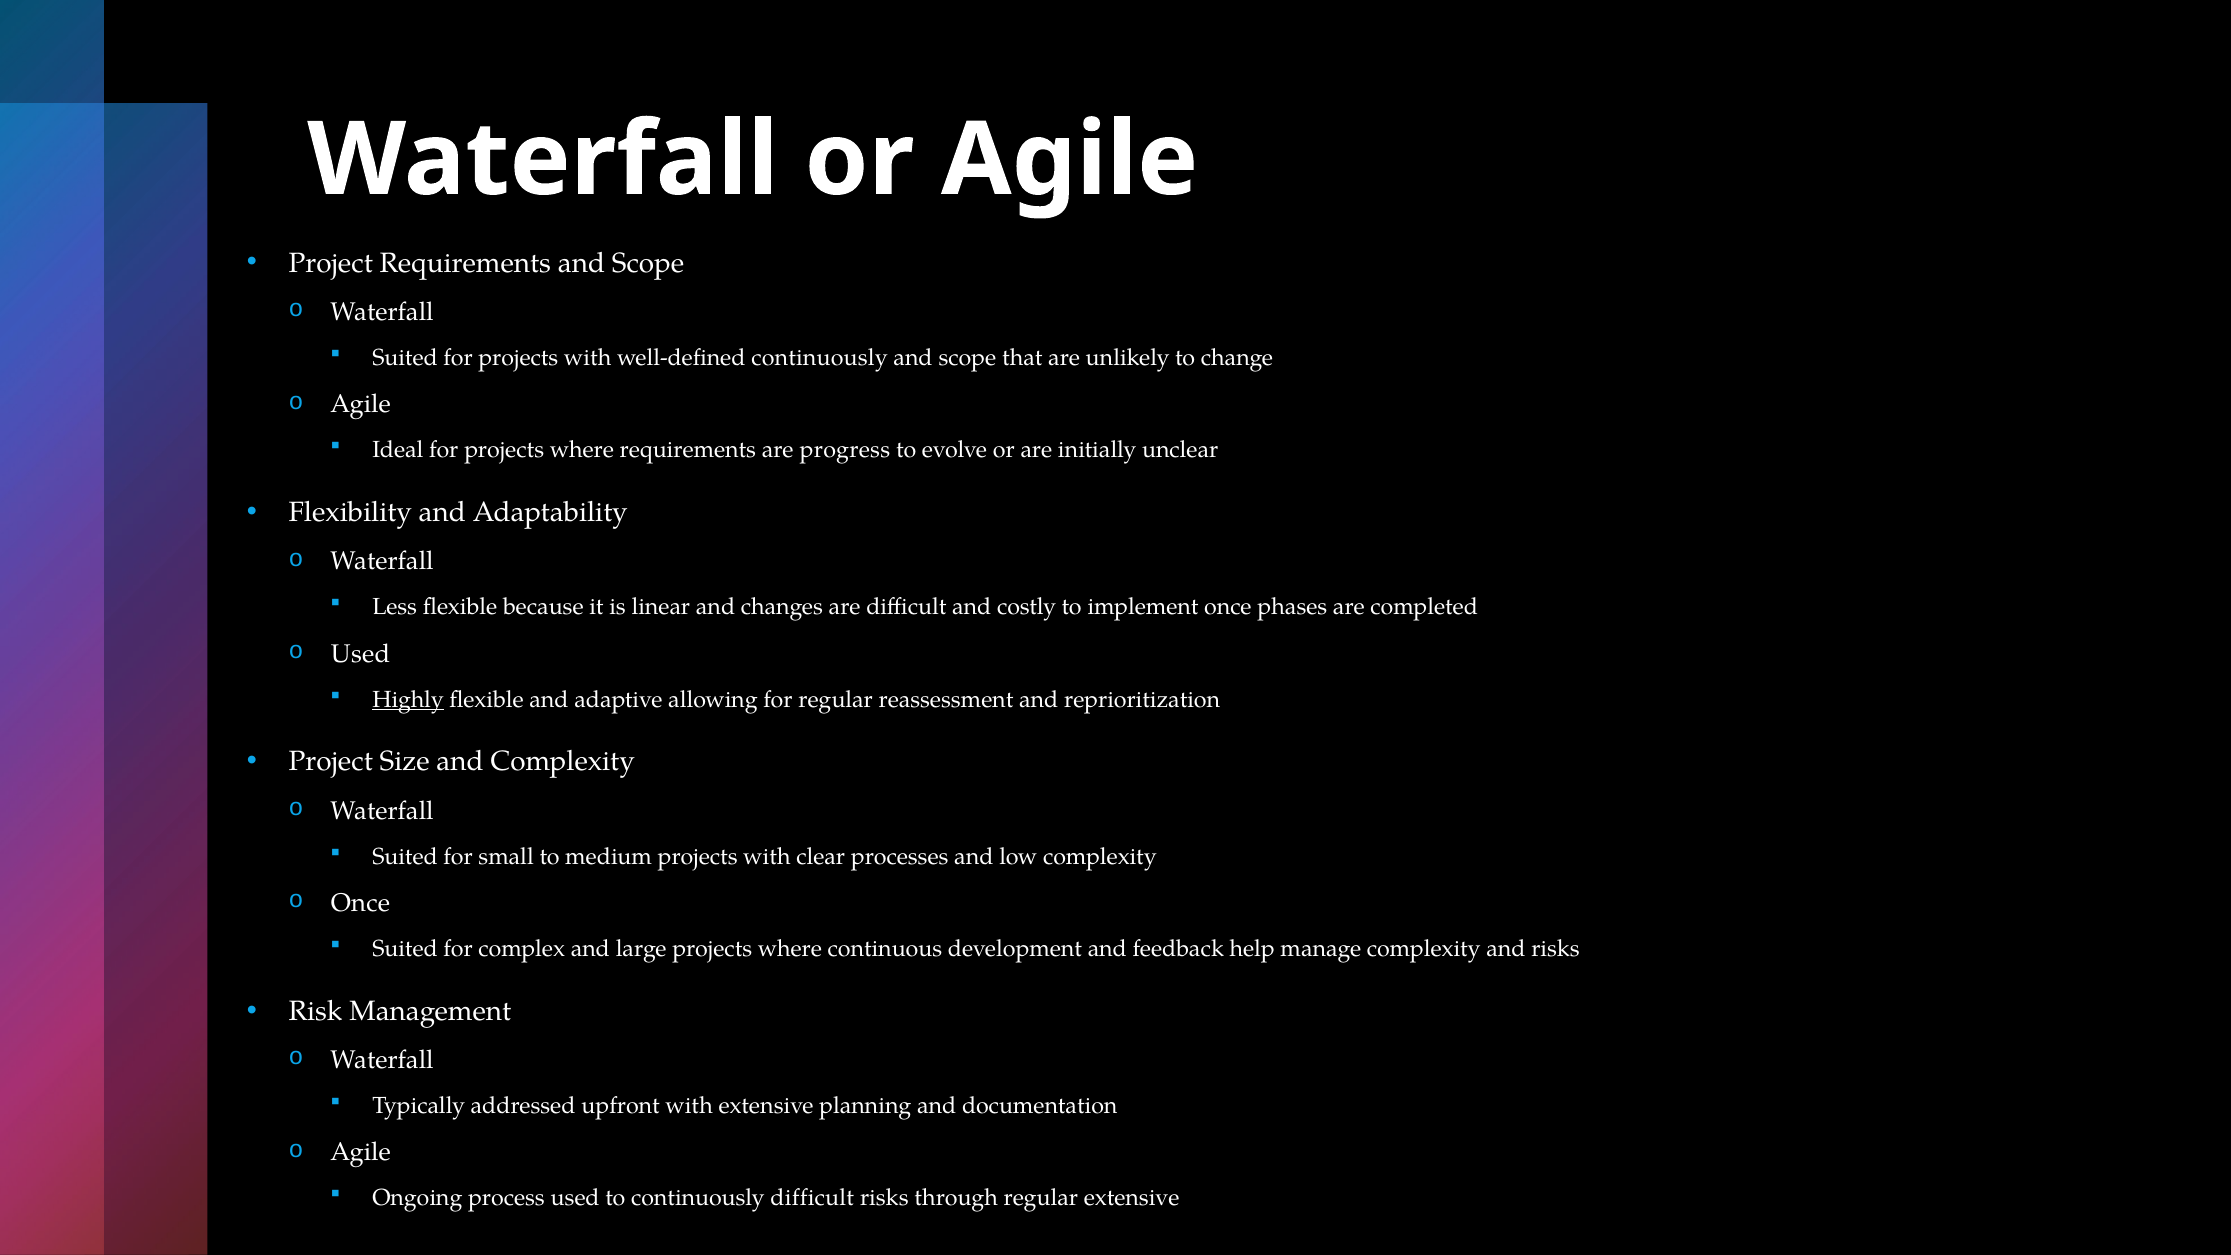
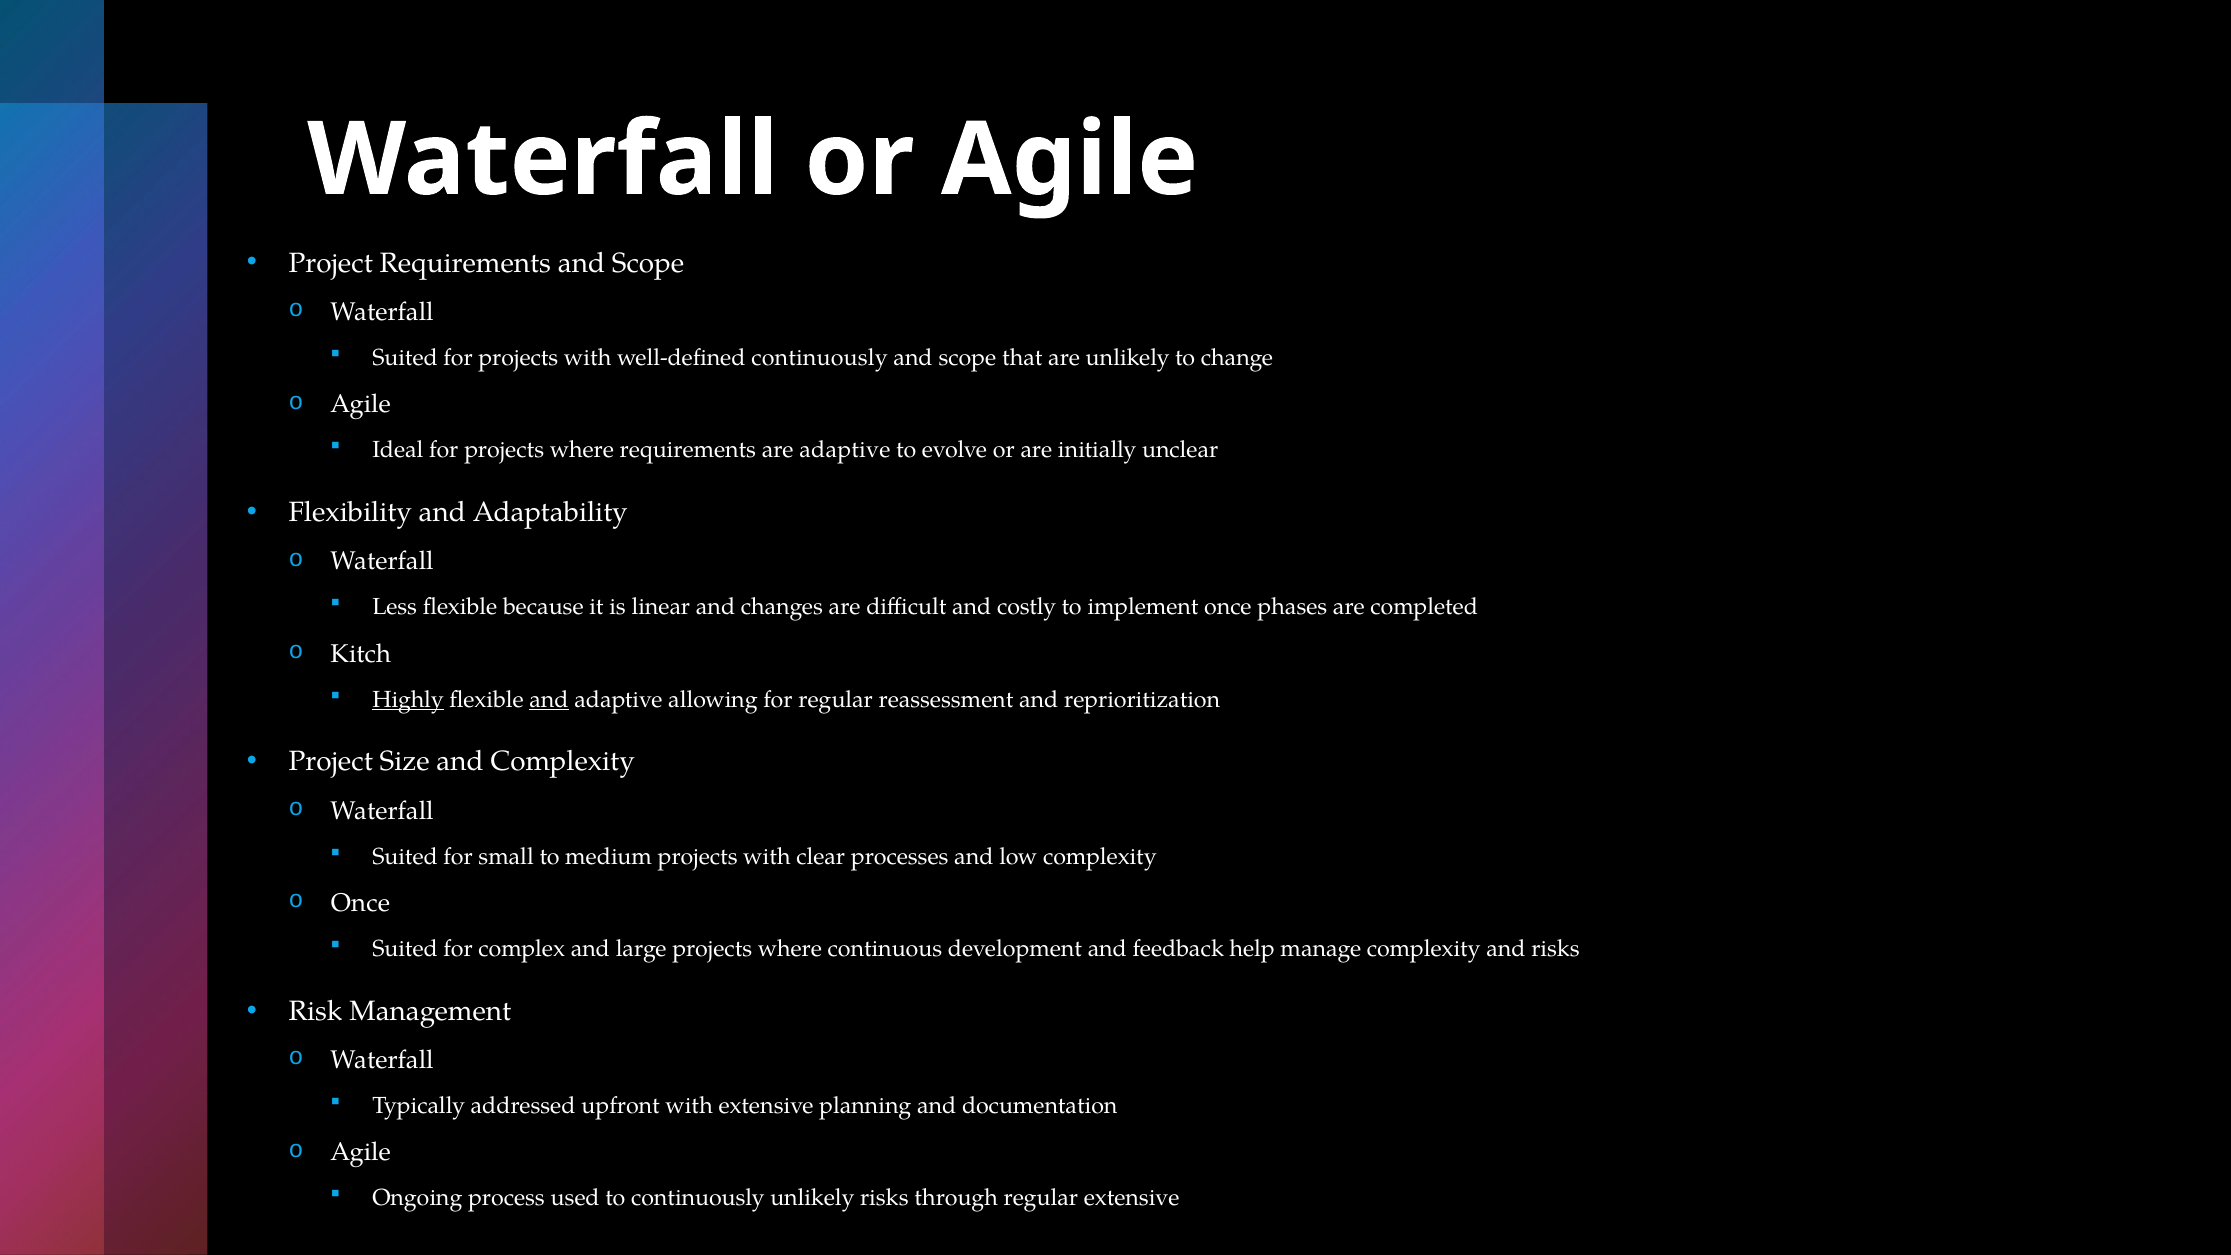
are progress: progress -> adaptive
Used at (361, 654): Used -> Kitch
and at (549, 699) underline: none -> present
continuously difficult: difficult -> unlikely
